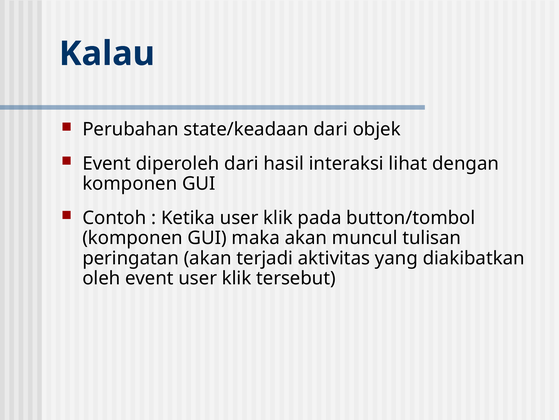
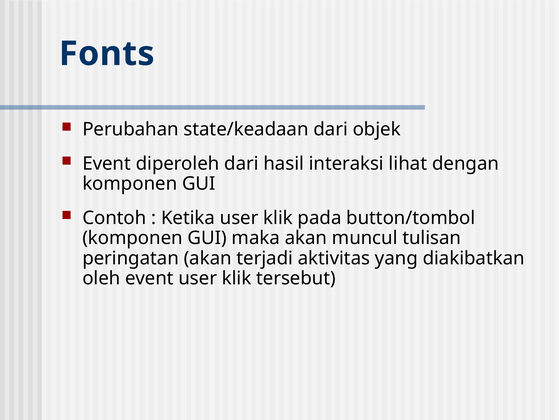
Kalau: Kalau -> Fonts
